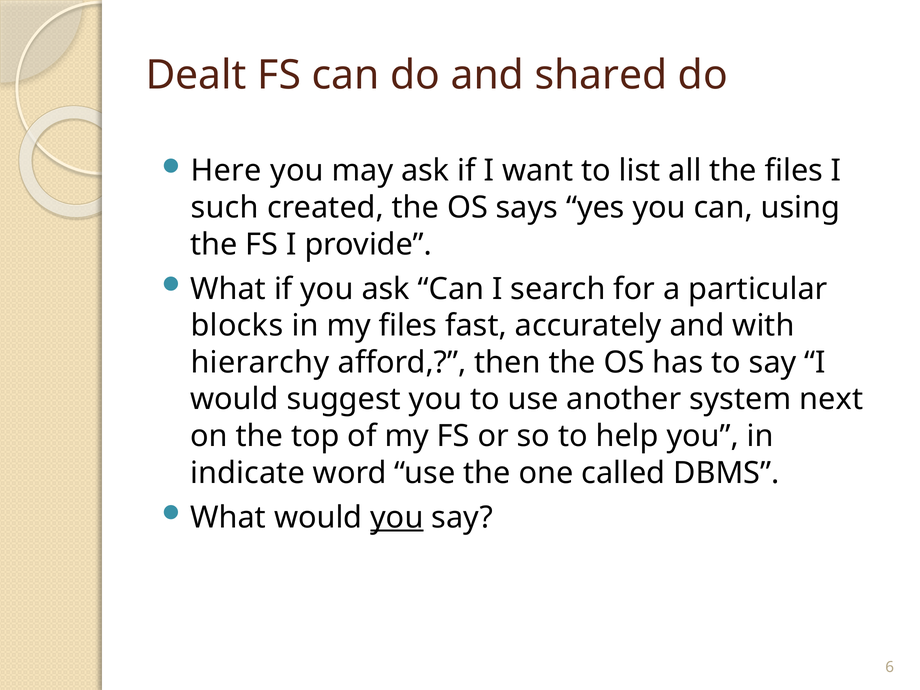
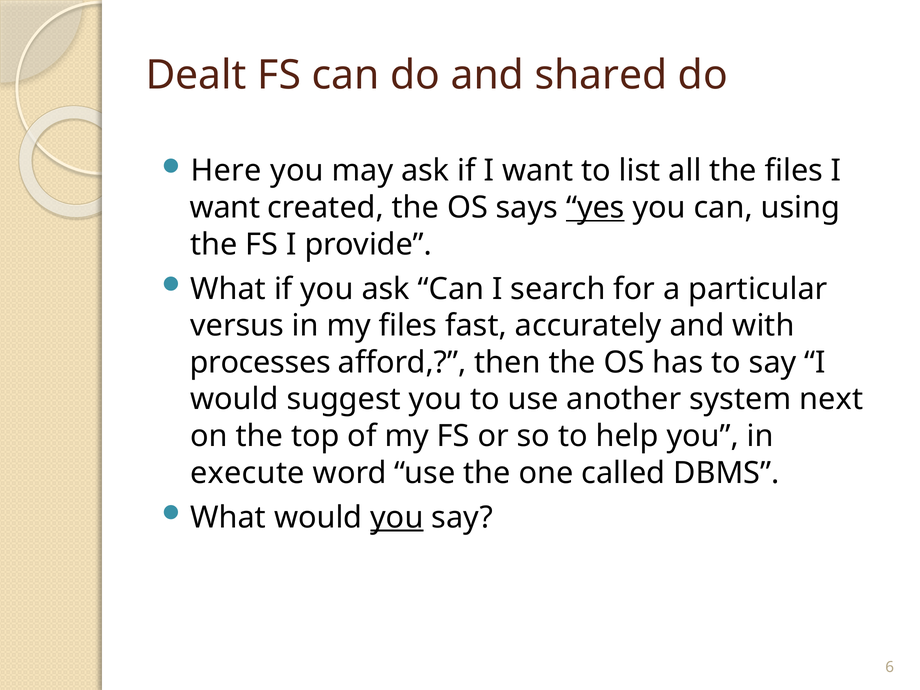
such at (225, 208): such -> want
yes underline: none -> present
blocks: blocks -> versus
hierarchy: hierarchy -> processes
indicate: indicate -> execute
